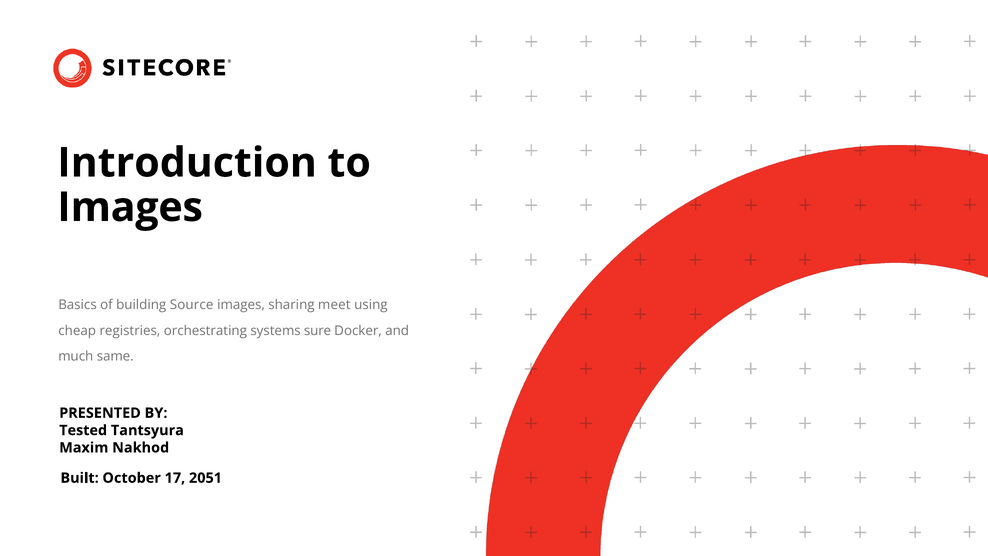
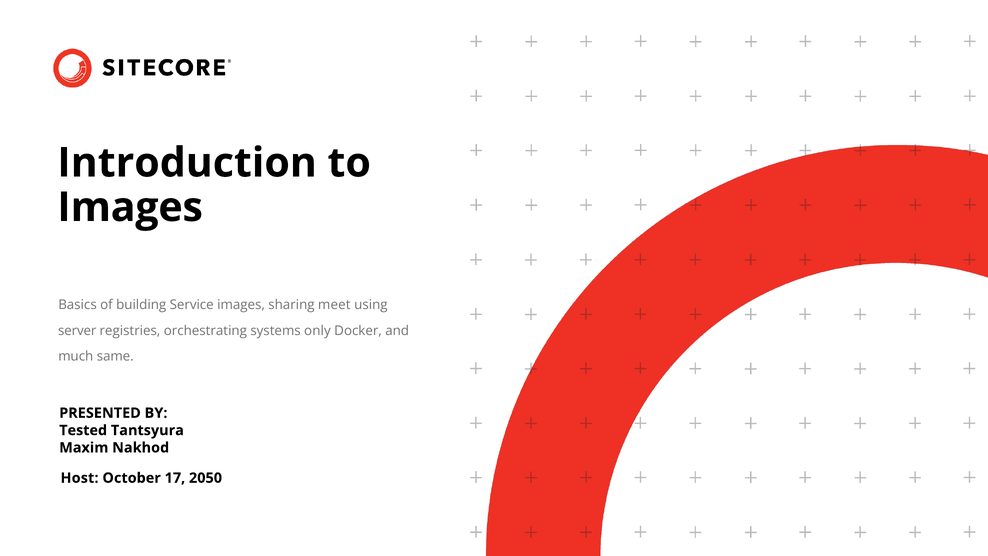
Source: Source -> Service
cheap: cheap -> server
sure: sure -> only
Built: Built -> Host
2051: 2051 -> 2050
